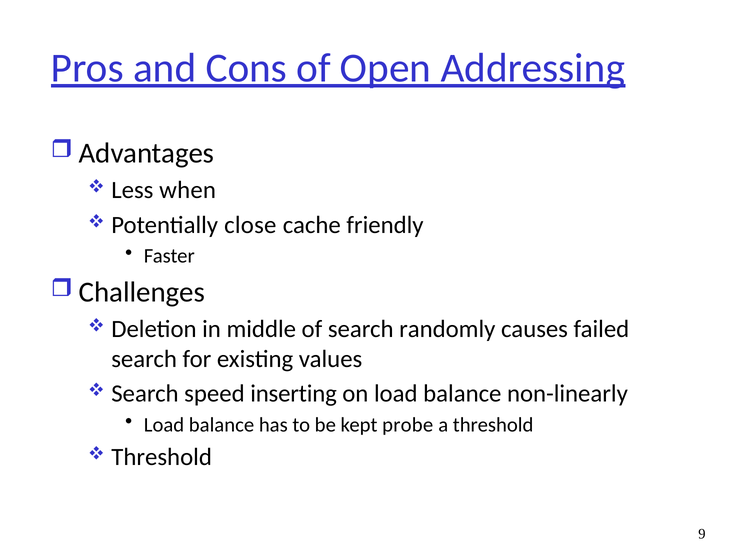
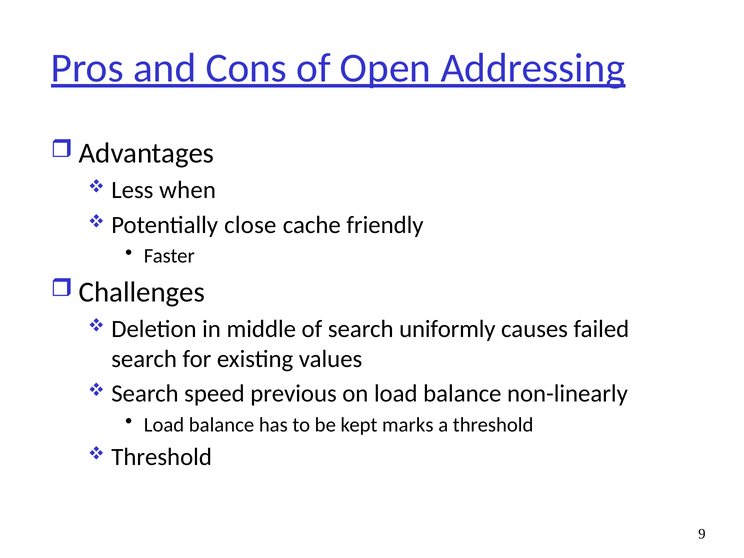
randomly: randomly -> uniformly
inserting: inserting -> previous
probe: probe -> marks
